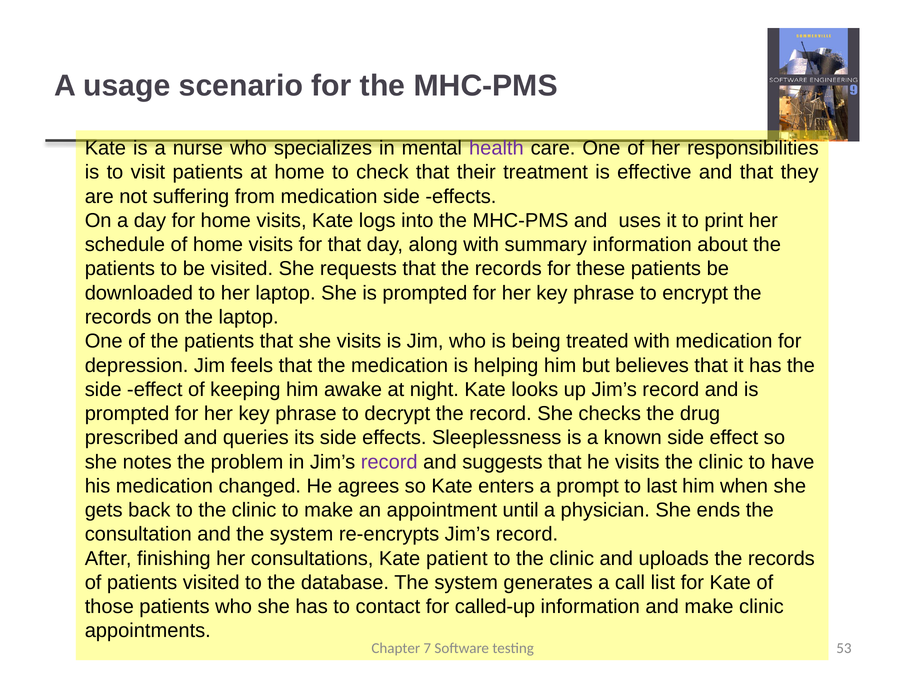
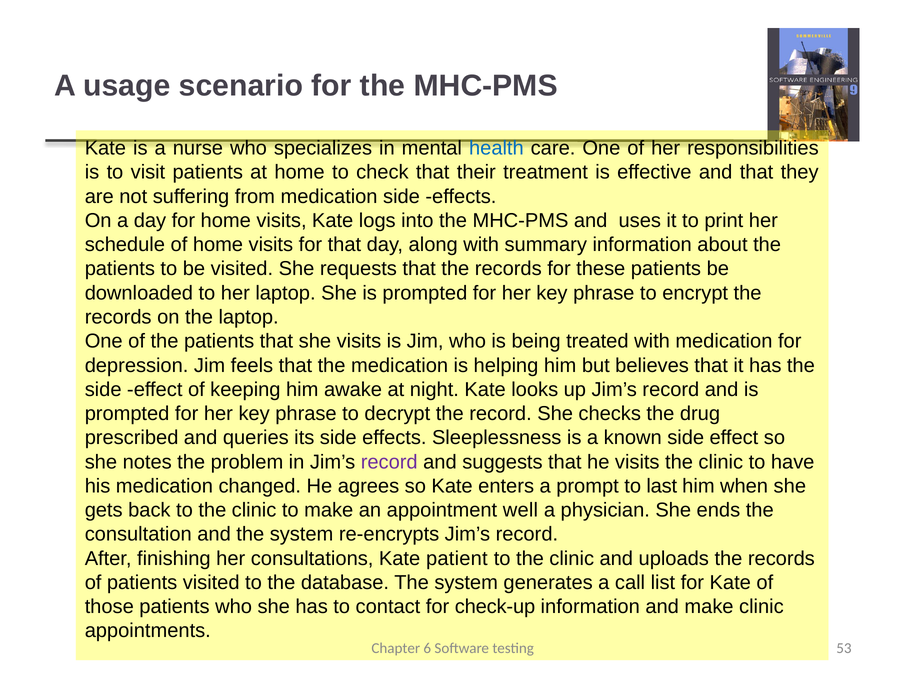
health colour: purple -> blue
until: until -> well
called-up: called-up -> check-up
7: 7 -> 6
